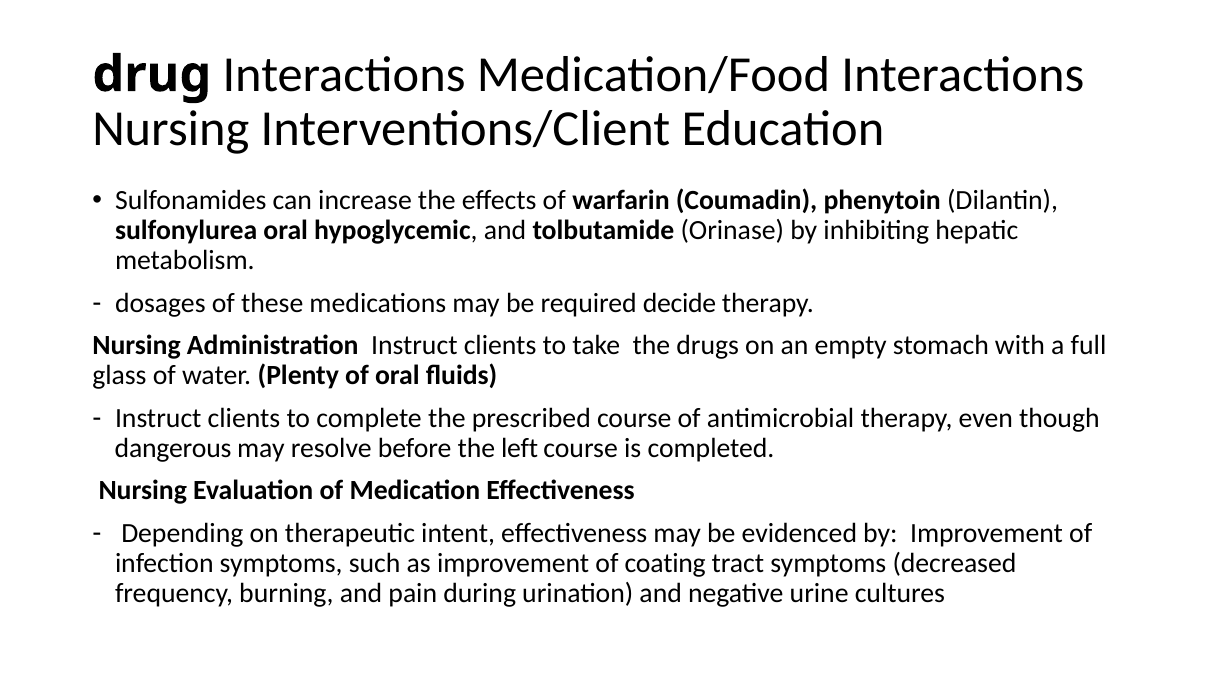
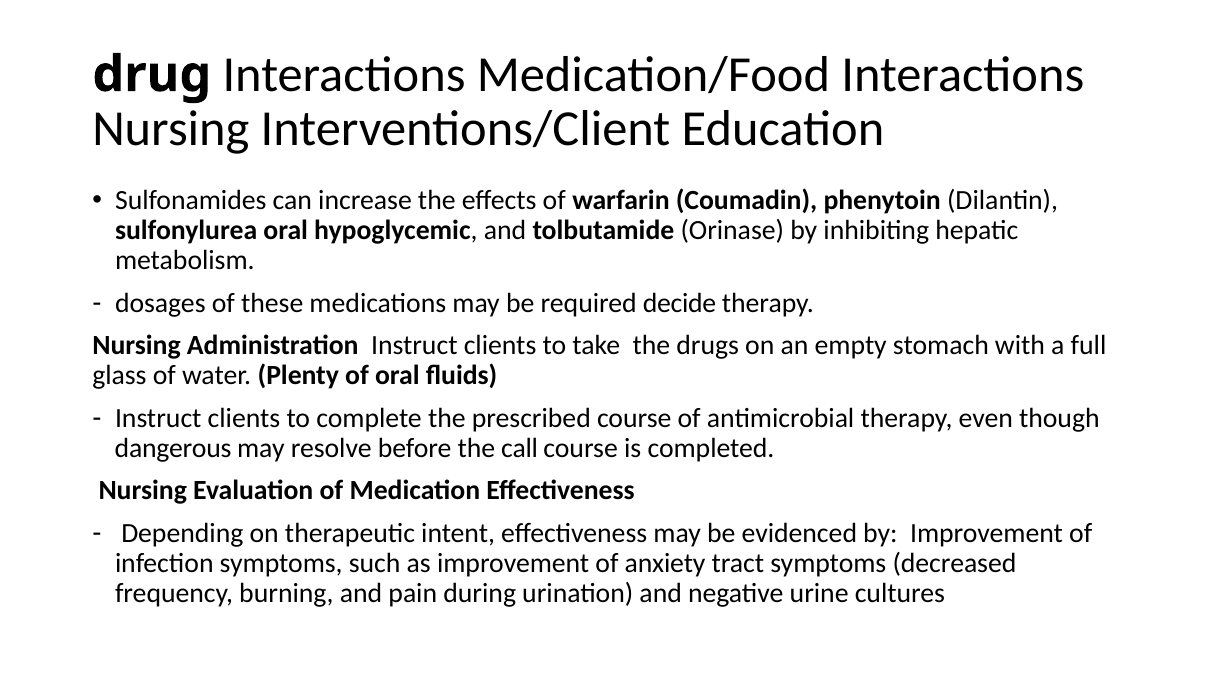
left: left -> call
coating: coating -> anxiety
